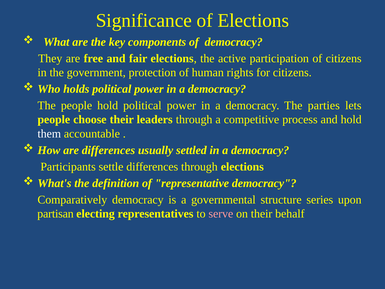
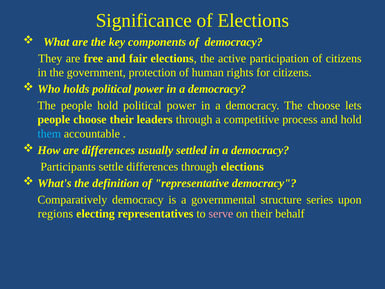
The parties: parties -> choose
them colour: white -> light blue
partisan: partisan -> regions
